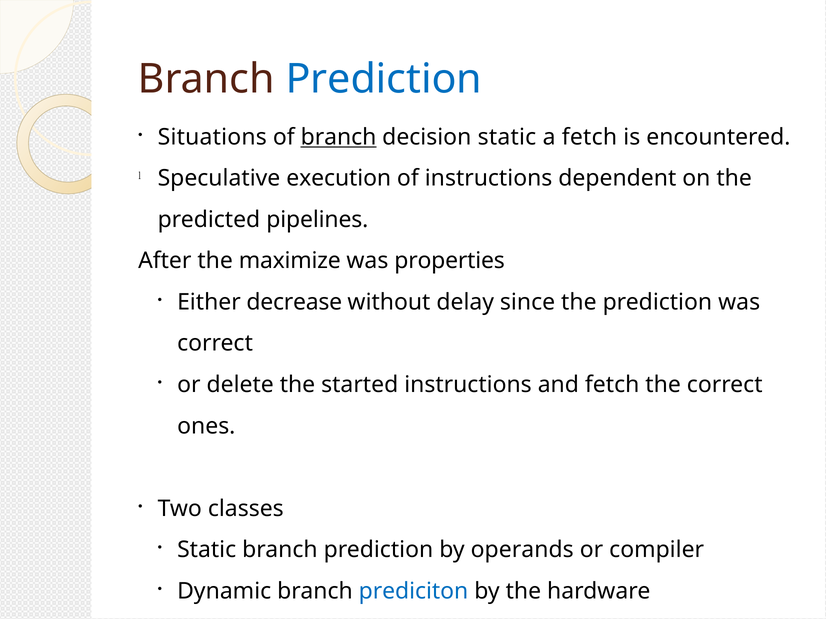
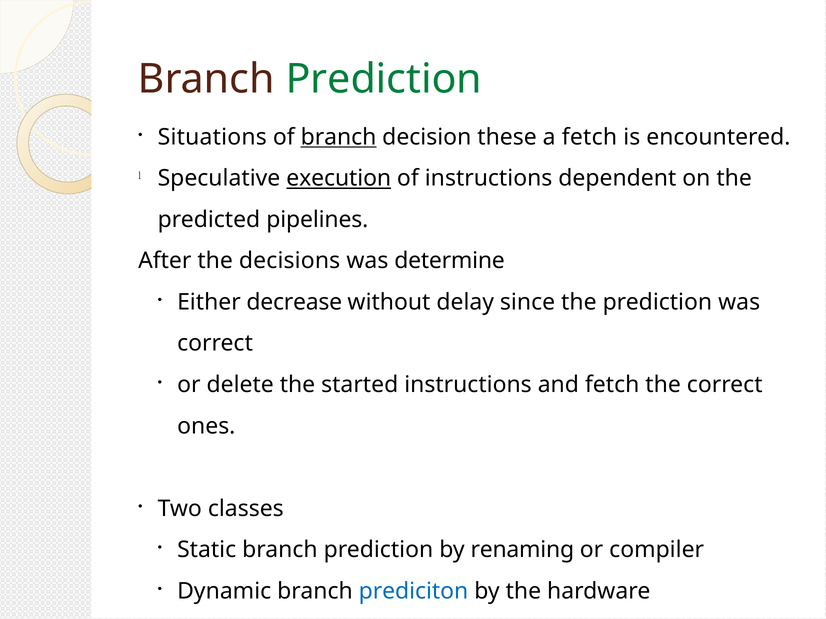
Prediction at (384, 79) colour: blue -> green
decision static: static -> these
execution underline: none -> present
maximize: maximize -> decisions
properties: properties -> determine
operands: operands -> renaming
